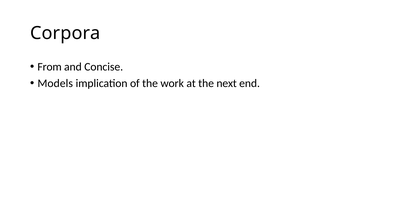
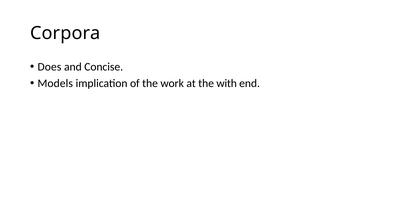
From: From -> Does
next: next -> with
